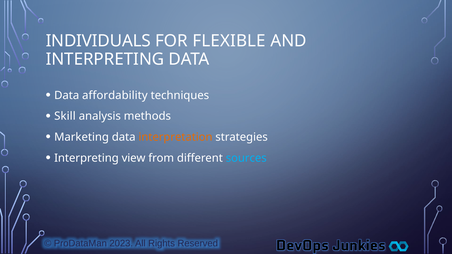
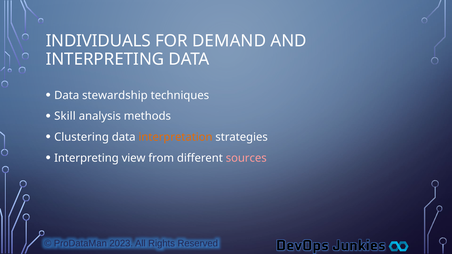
FLEXIBLE: FLEXIBLE -> DEMAND
affordability: affordability -> stewardship
Marketing: Marketing -> Clustering
sources colour: light blue -> pink
